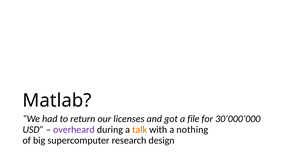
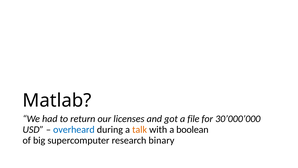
overheard colour: purple -> blue
nothing: nothing -> boolean
design: design -> binary
